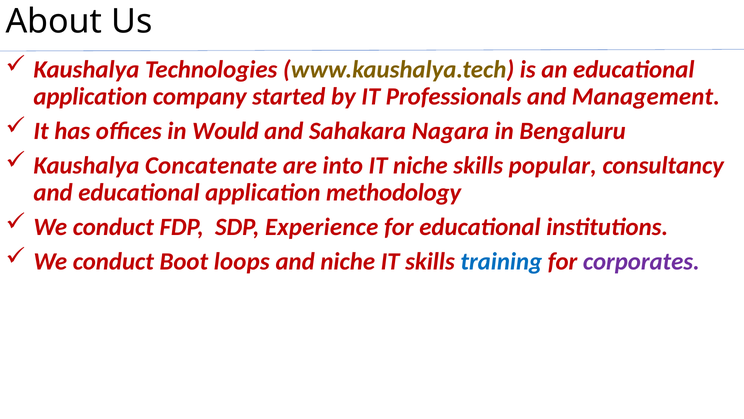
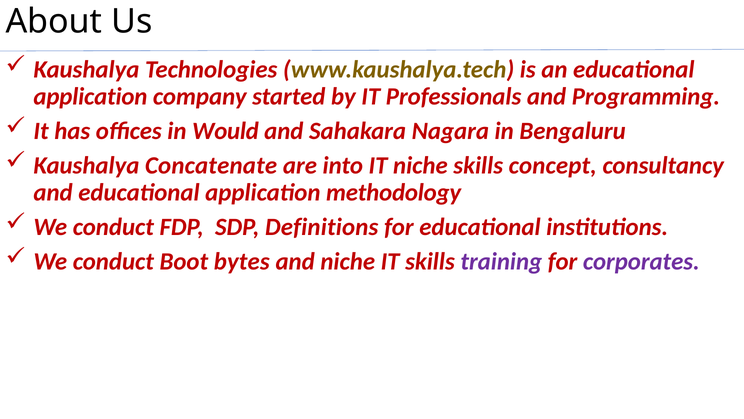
Management: Management -> Programming
popular: popular -> concept
Experience: Experience -> Definitions
loops: loops -> bytes
training colour: blue -> purple
